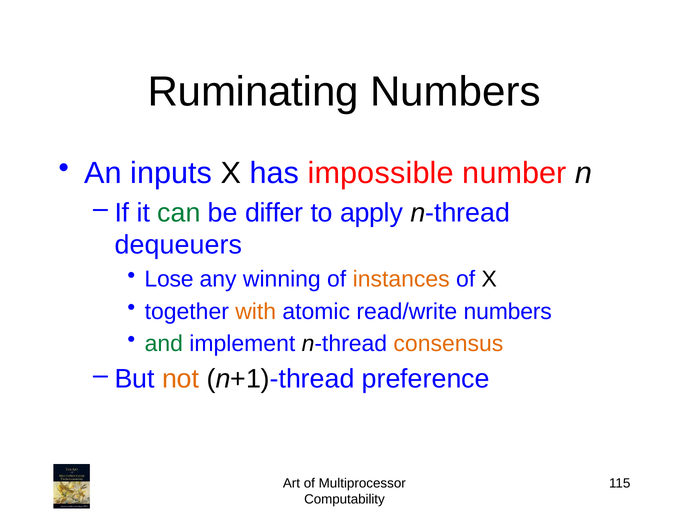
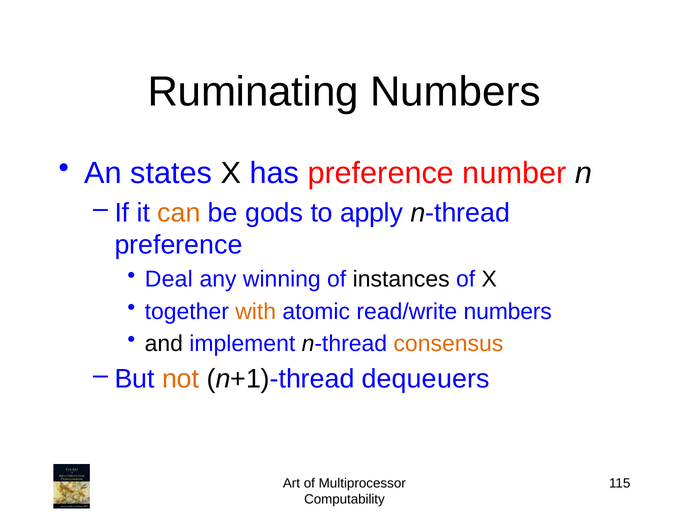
inputs: inputs -> states
has impossible: impossible -> preference
can colour: green -> orange
differ: differ -> gods
dequeuers at (178, 245): dequeuers -> preference
Lose: Lose -> Deal
instances colour: orange -> black
and colour: green -> black
preference: preference -> dequeuers
